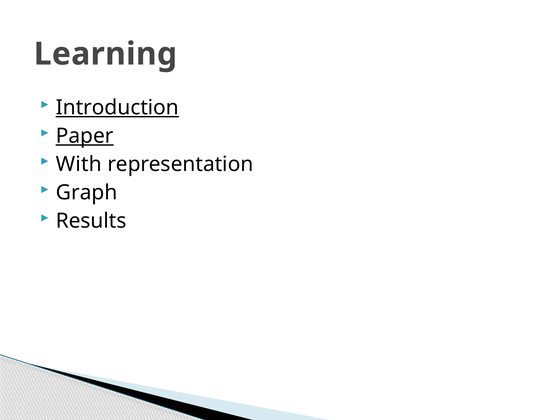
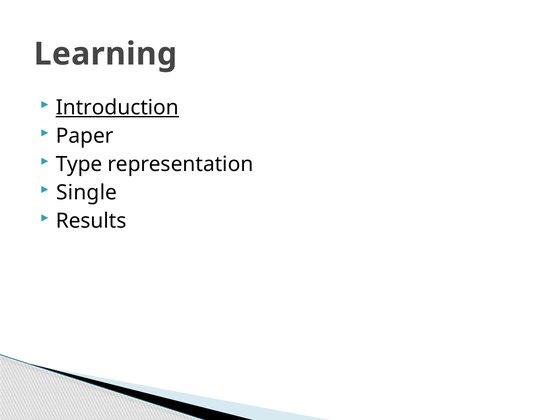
Paper underline: present -> none
With: With -> Type
Graph: Graph -> Single
